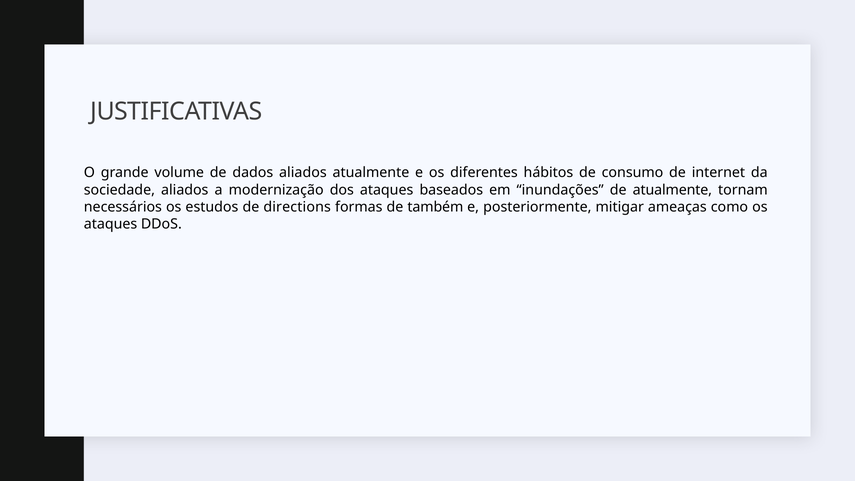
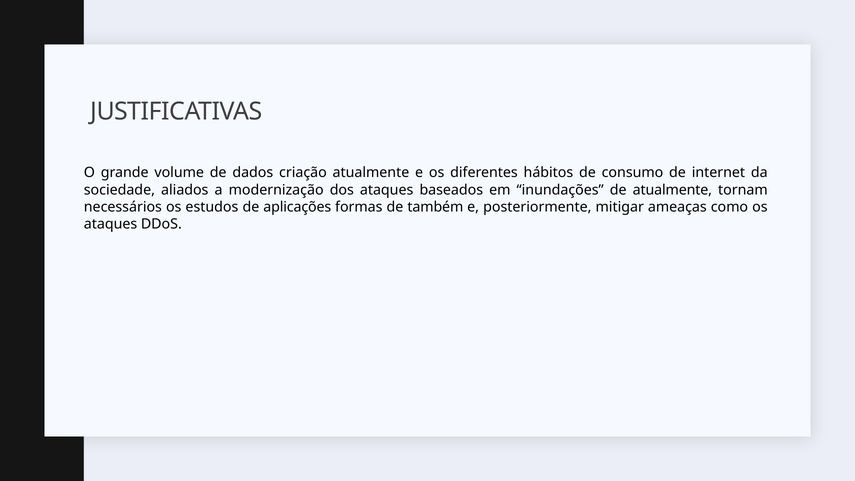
dados aliados: aliados -> criação
directions: directions -> aplicações
